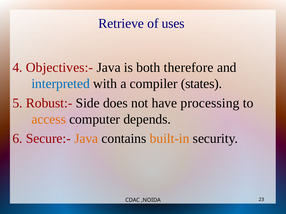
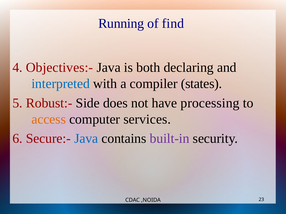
Retrieve: Retrieve -> Running
uses: uses -> find
therefore: therefore -> declaring
depends: depends -> services
Java at (86, 139) colour: orange -> blue
built-in colour: orange -> purple
